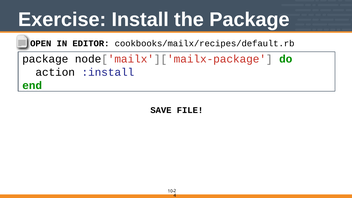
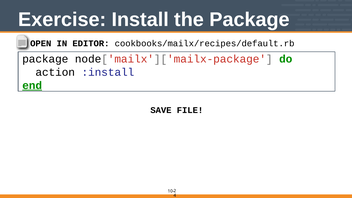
end underline: none -> present
